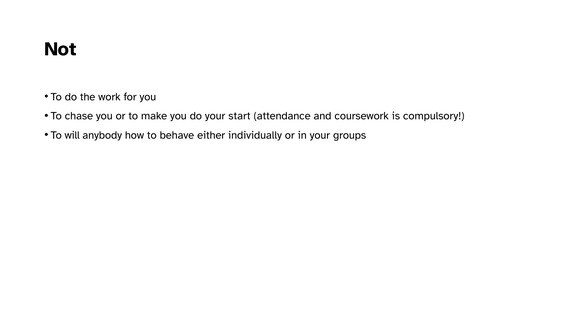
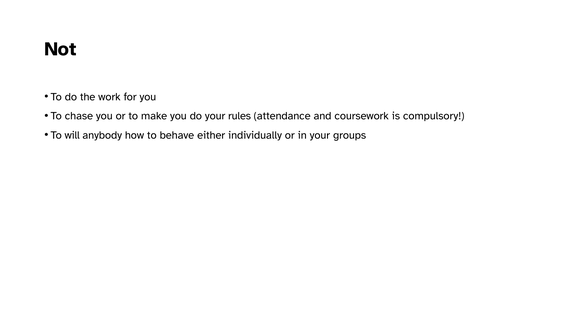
start: start -> rules
